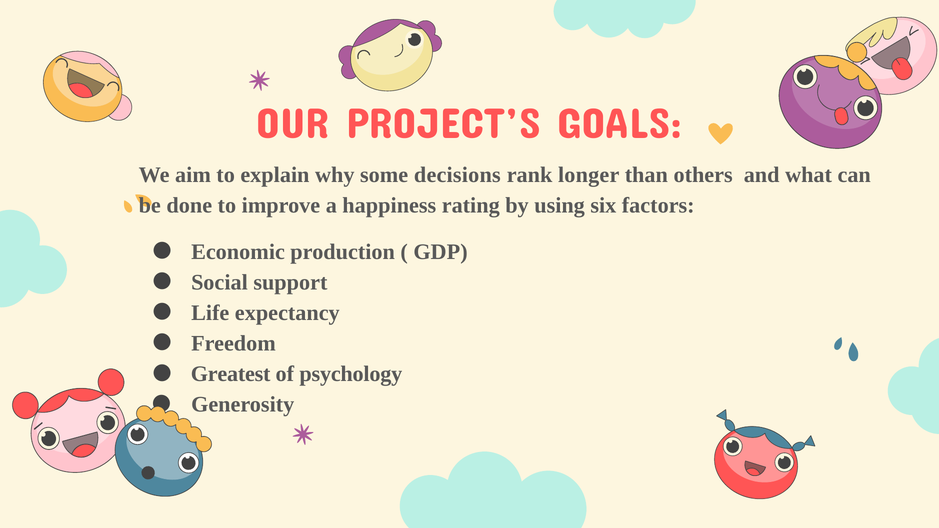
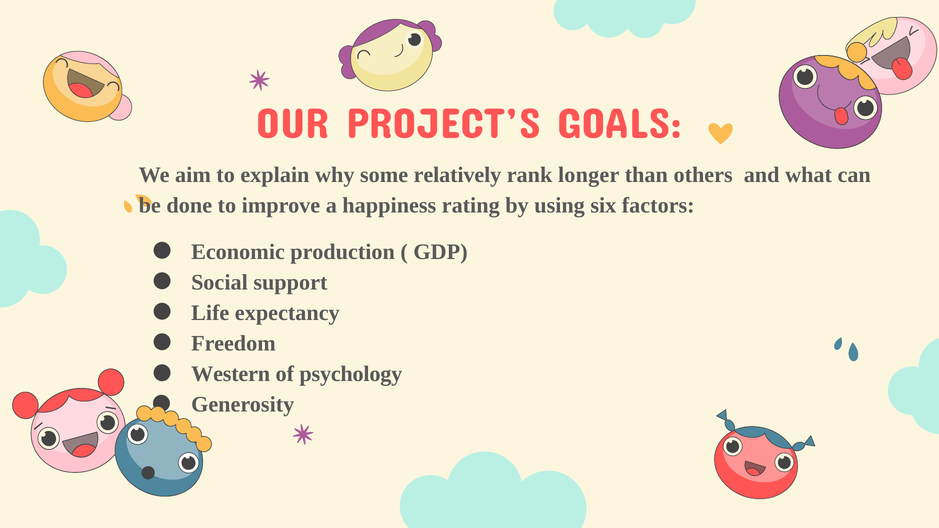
decisions: decisions -> relatively
Greatest: Greatest -> Western
